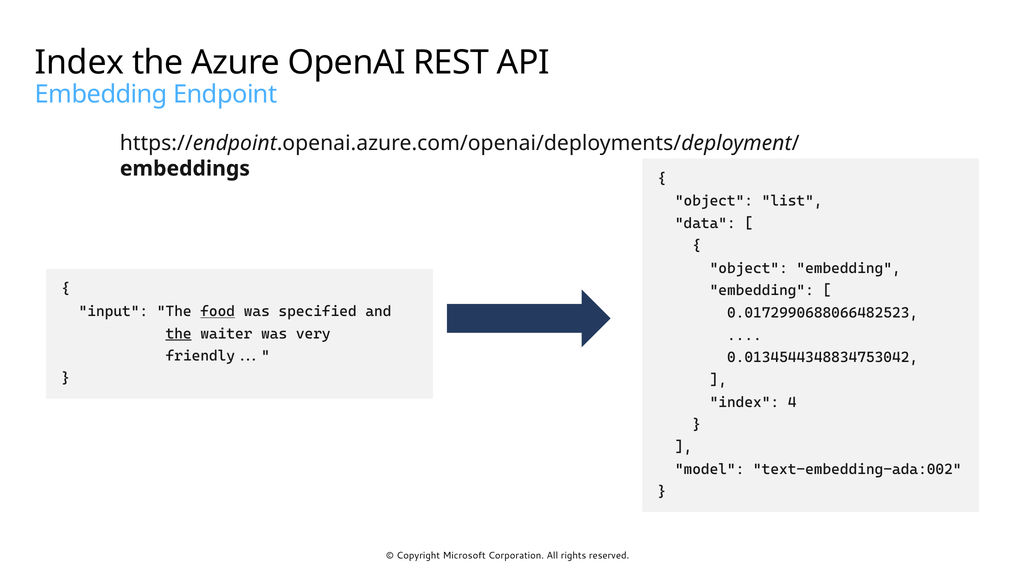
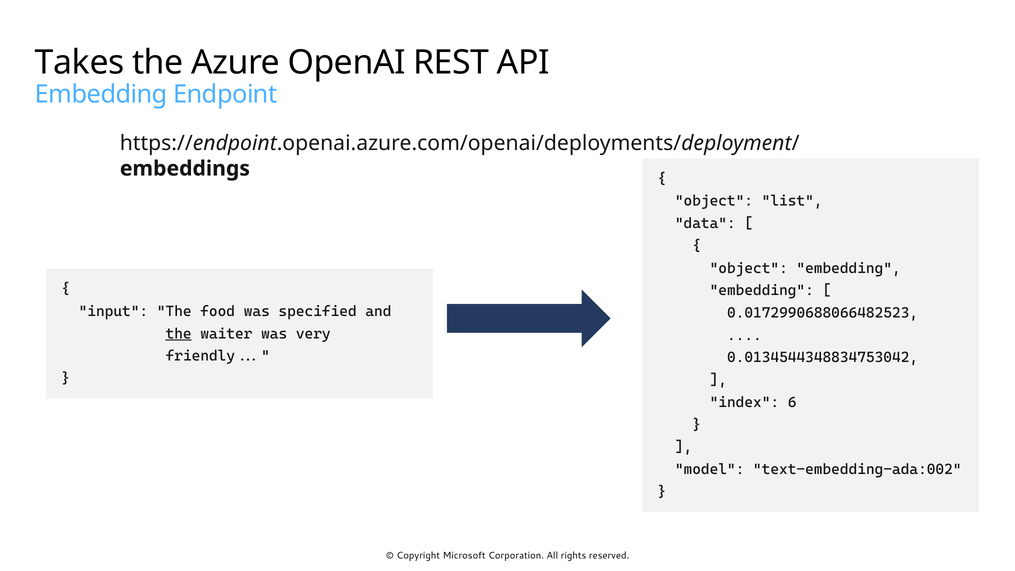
Index at (80, 62): Index -> Takes
food underline: present -> none
4: 4 -> 6
